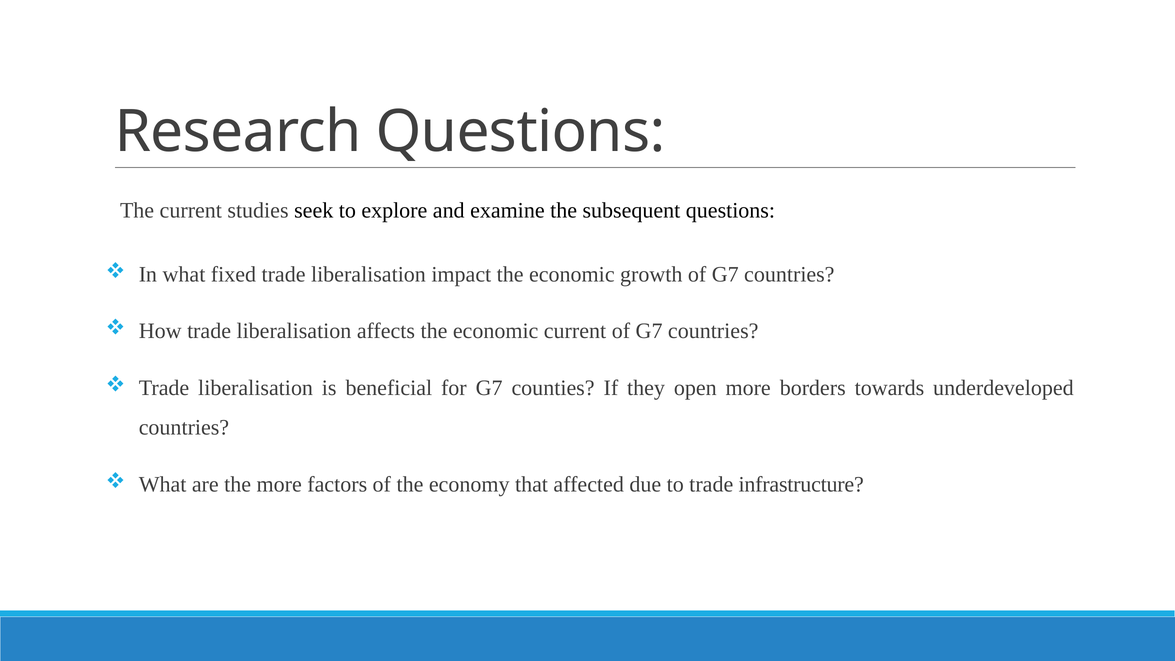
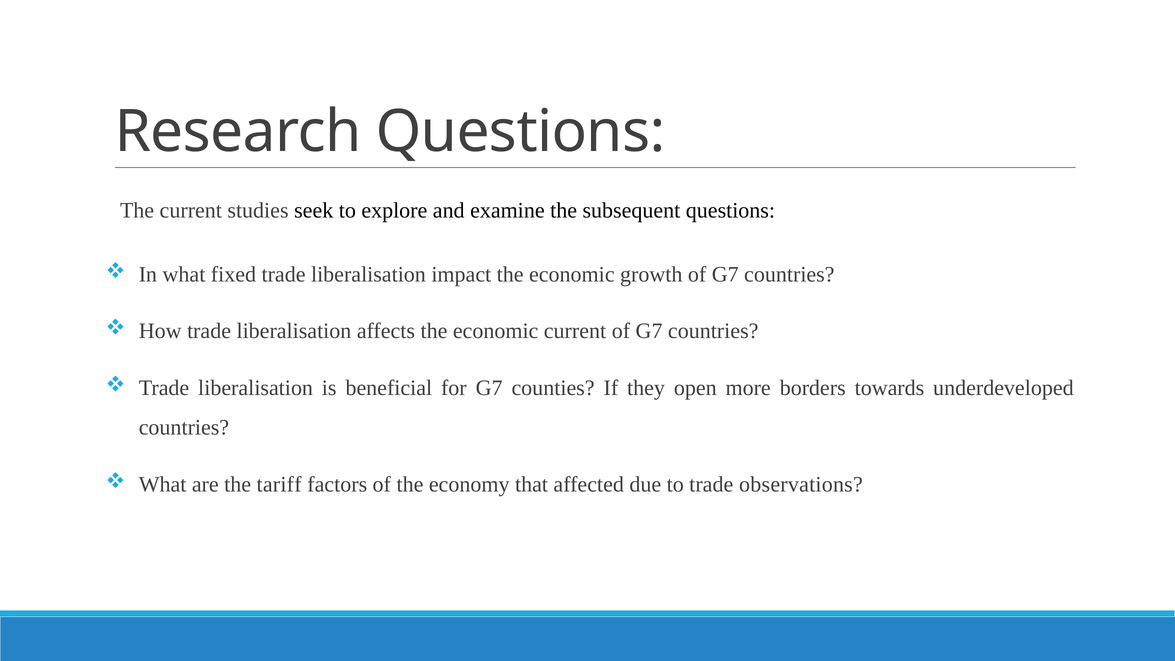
the more: more -> tariff
infrastructure: infrastructure -> observations
